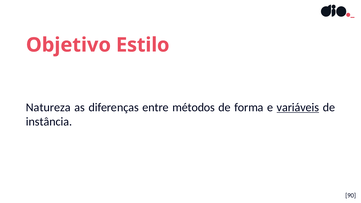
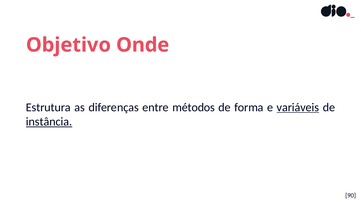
Estilo: Estilo -> Onde
Natureza: Natureza -> Estrutura
instância underline: none -> present
